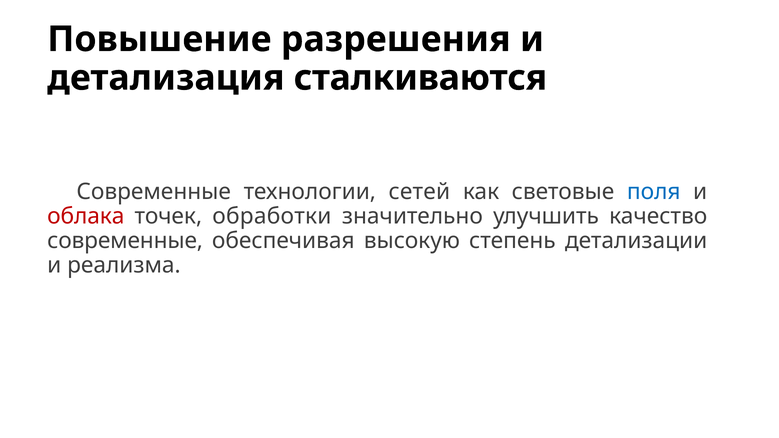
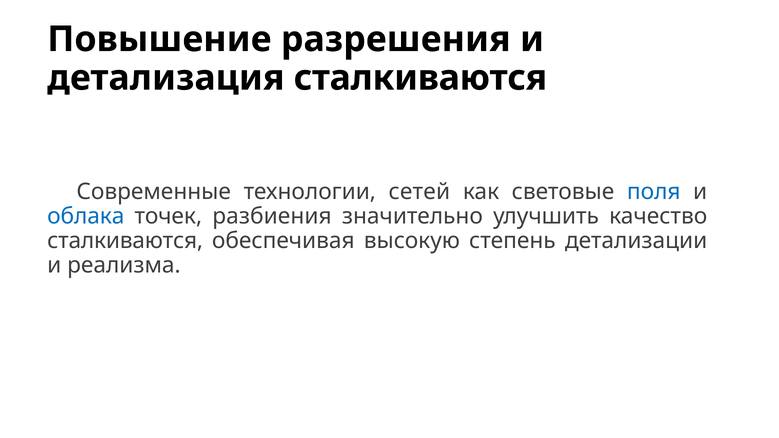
облака colour: red -> blue
обработки: обработки -> разбиения
современные at (125, 241): современные -> сталкиваются
